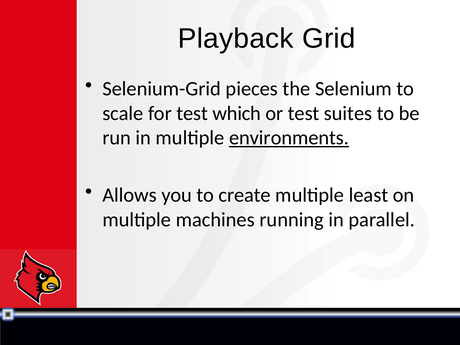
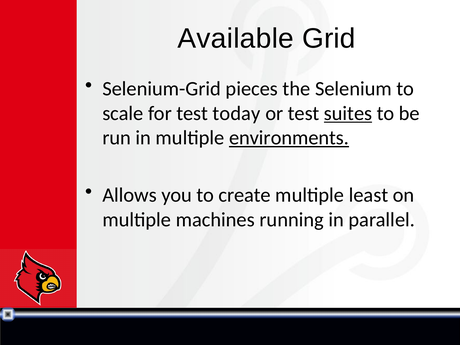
Playback: Playback -> Available
which: which -> today
suites underline: none -> present
